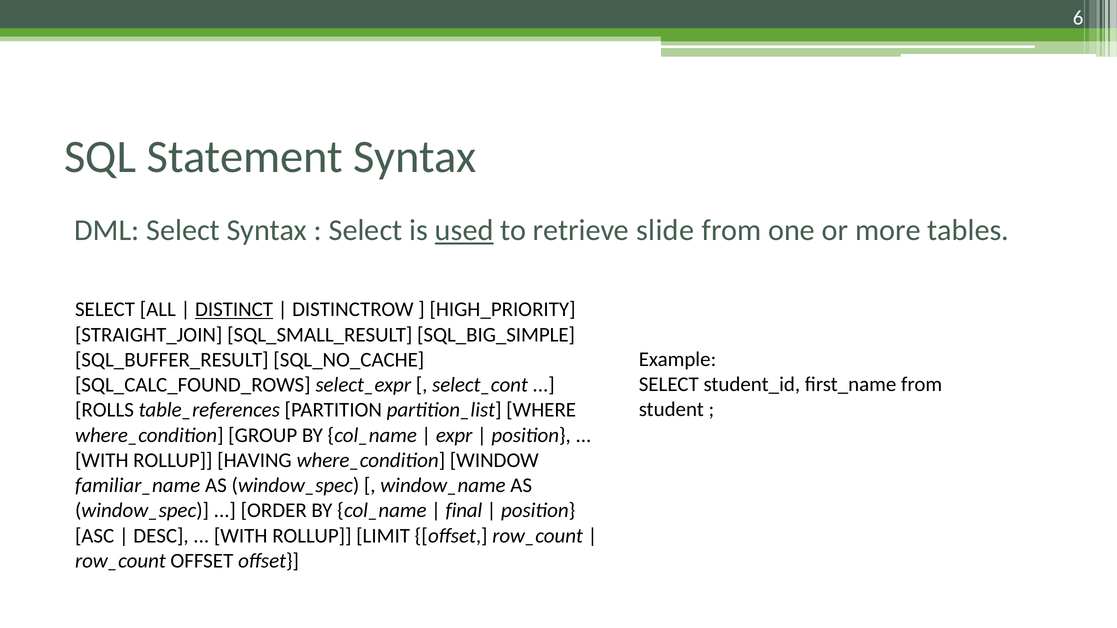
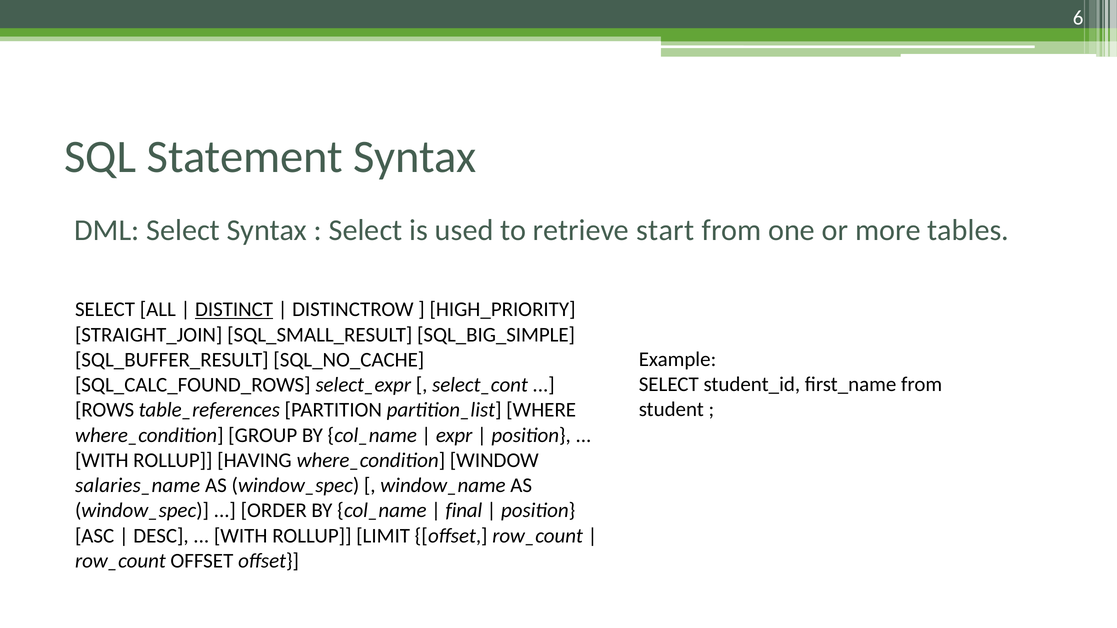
used underline: present -> none
slide: slide -> start
ROLLS: ROLLS -> ROWS
familiar_name: familiar_name -> salaries_name
